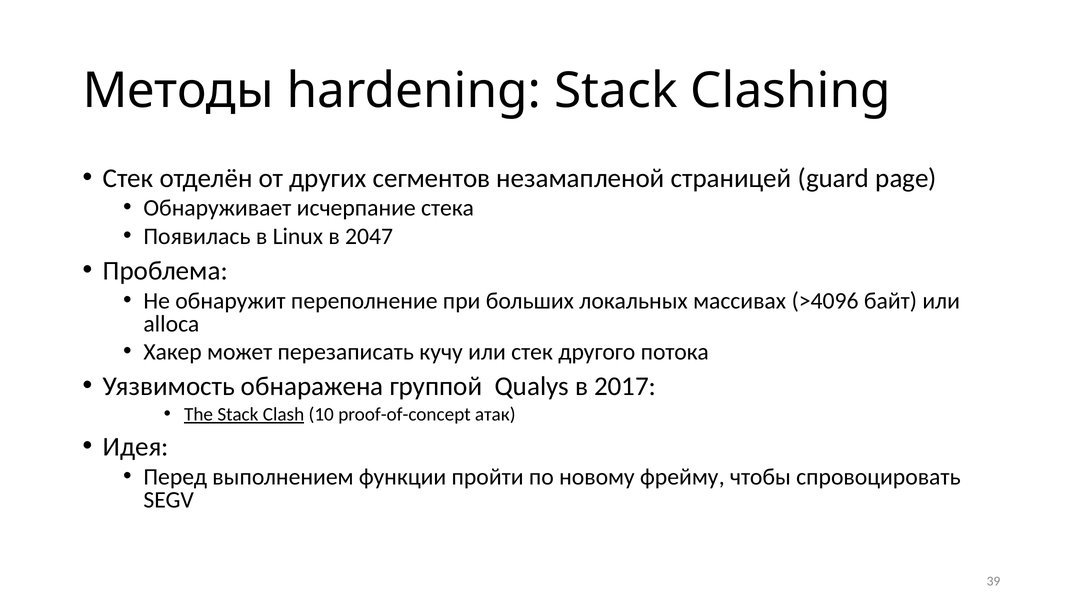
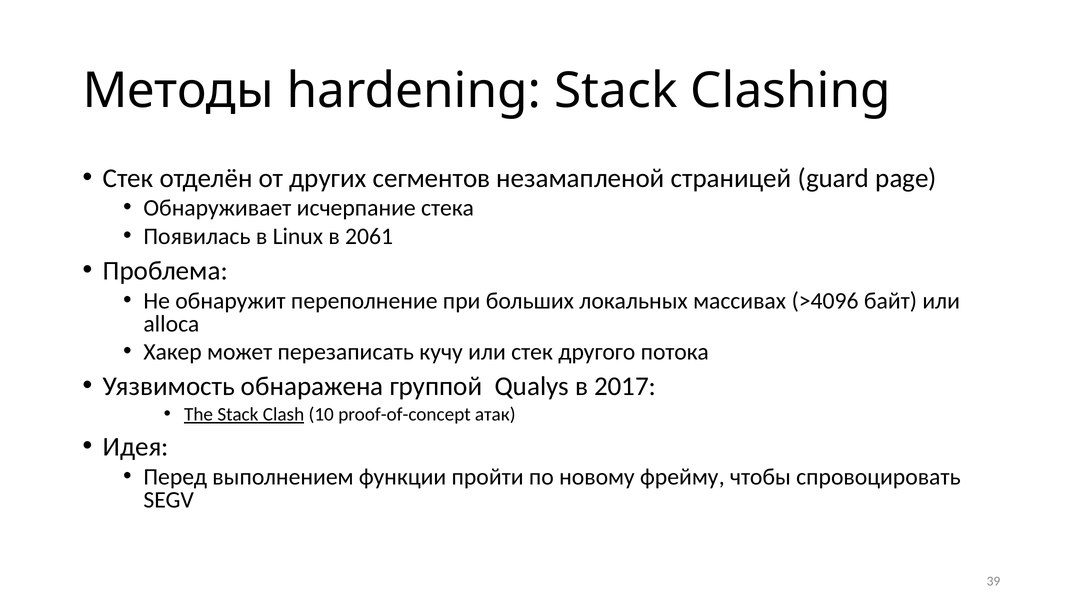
2047: 2047 -> 2061
